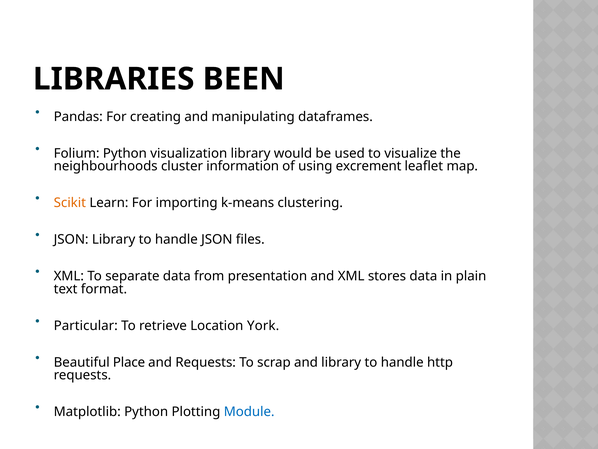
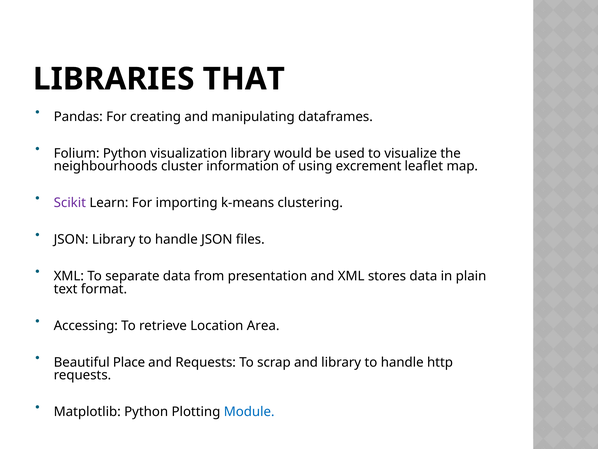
BEEN: BEEN -> THAT
Scikit colour: orange -> purple
Particular: Particular -> Accessing
York: York -> Area
